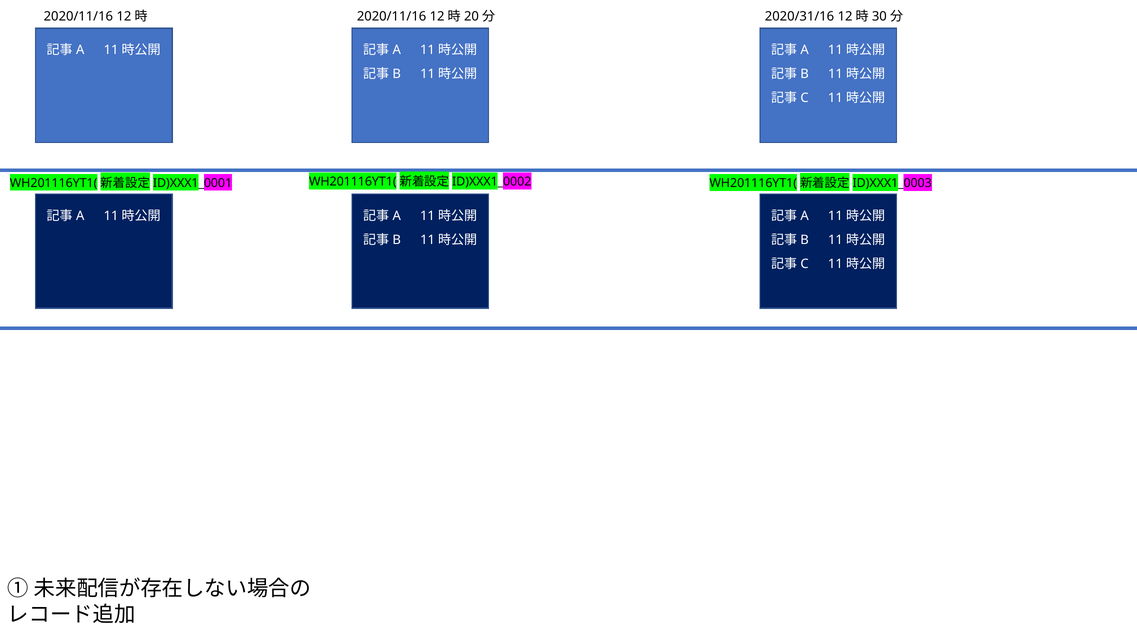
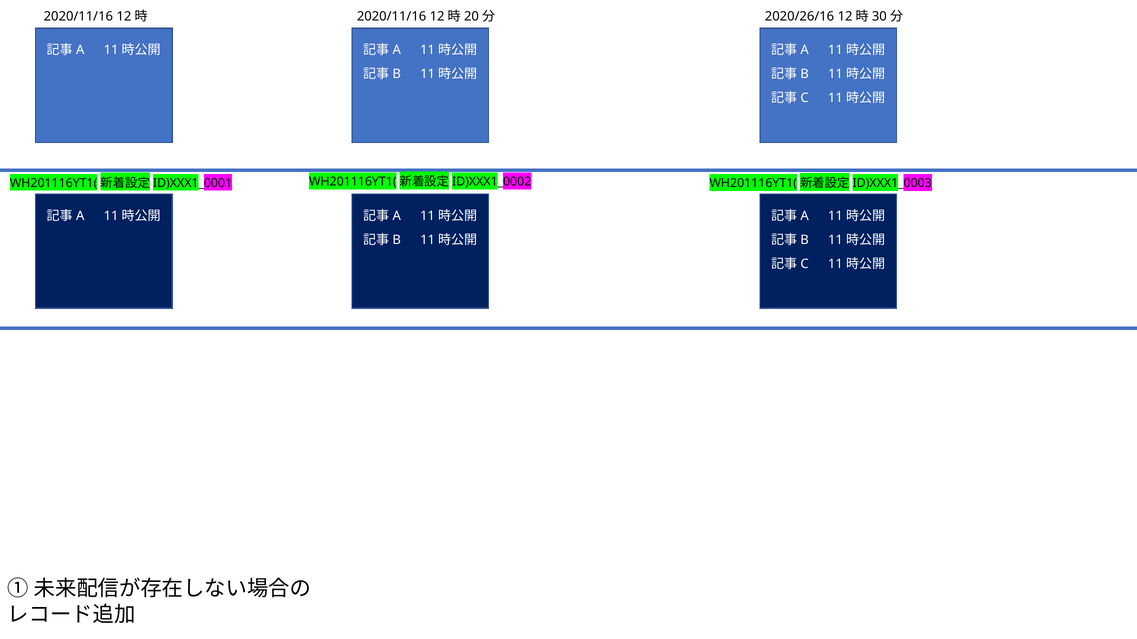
2020/31/16: 2020/31/16 -> 2020/26/16
